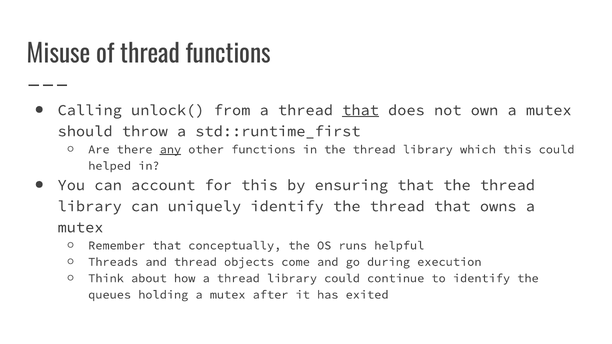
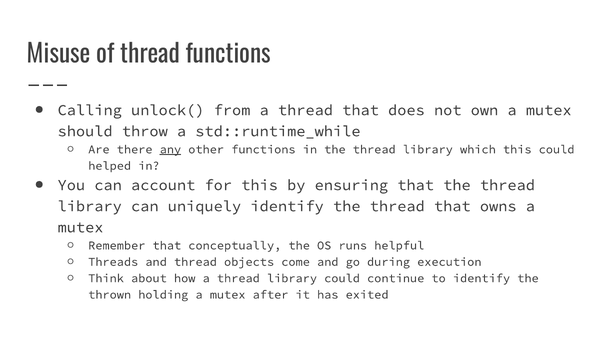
that at (361, 110) underline: present -> none
std::runtime_first: std::runtime_first -> std::runtime_while
queues: queues -> thrown
